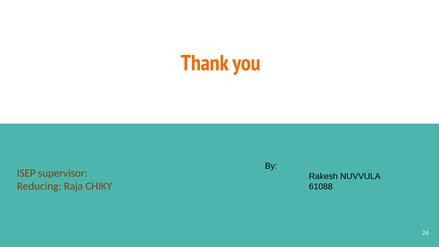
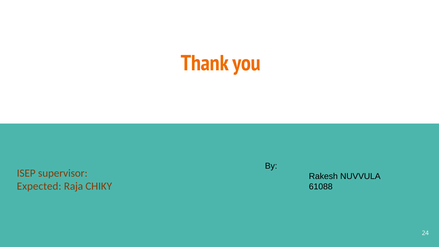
Reducing: Reducing -> Expected
